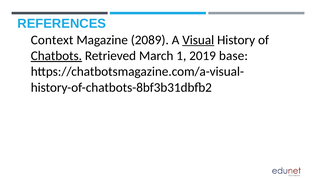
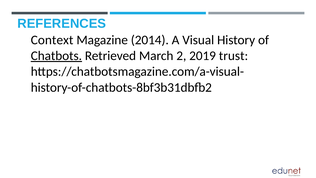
2089: 2089 -> 2014
Visual underline: present -> none
1: 1 -> 2
base: base -> trust
